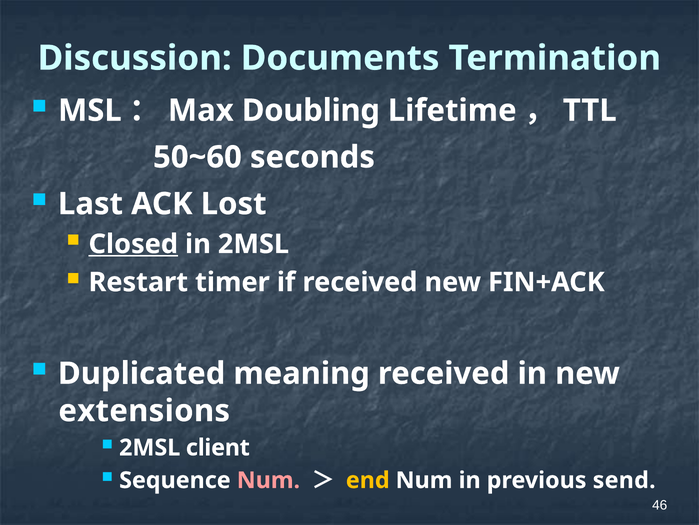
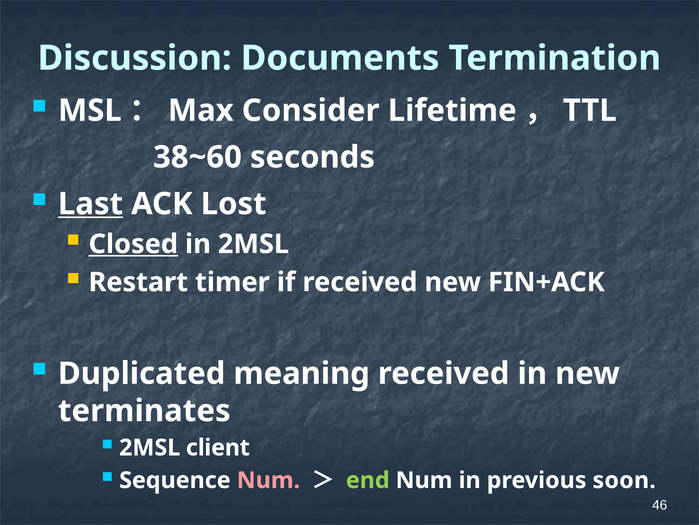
Doubling: Doubling -> Consider
50~60: 50~60 -> 38~60
Last underline: none -> present
extensions: extensions -> terminates
end colour: yellow -> light green
send: send -> soon
